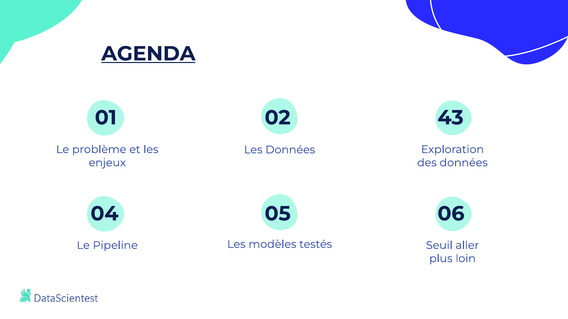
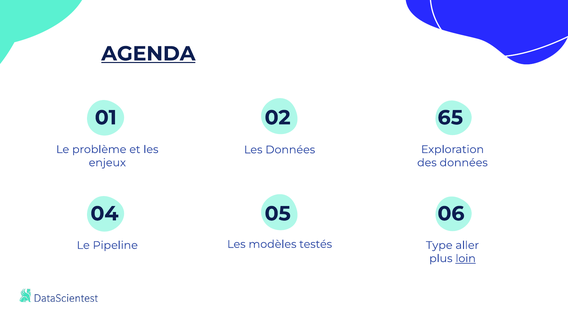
43: 43 -> 65
Seuil: Seuil -> Type
loin underline: none -> present
